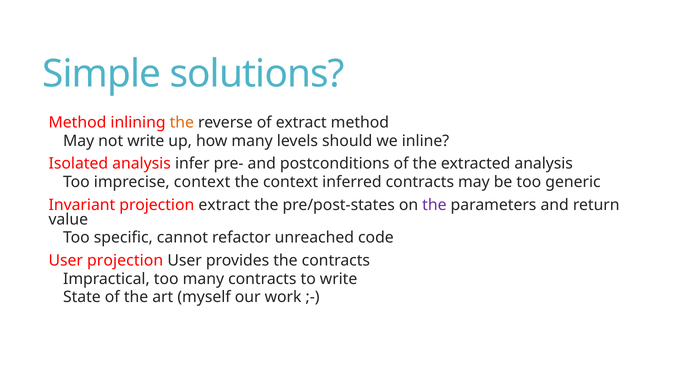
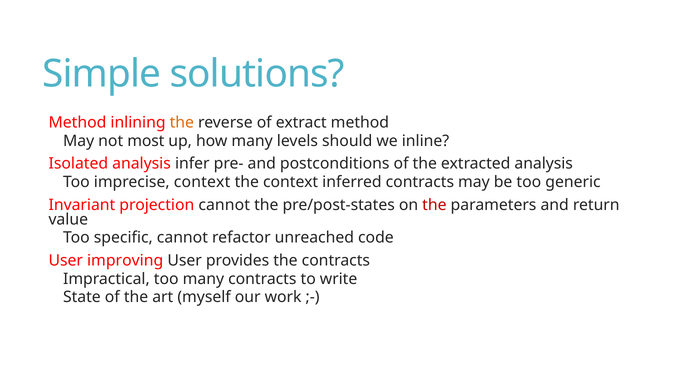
not write: write -> most
projection extract: extract -> cannot
the at (434, 205) colour: purple -> red
User projection: projection -> improving
